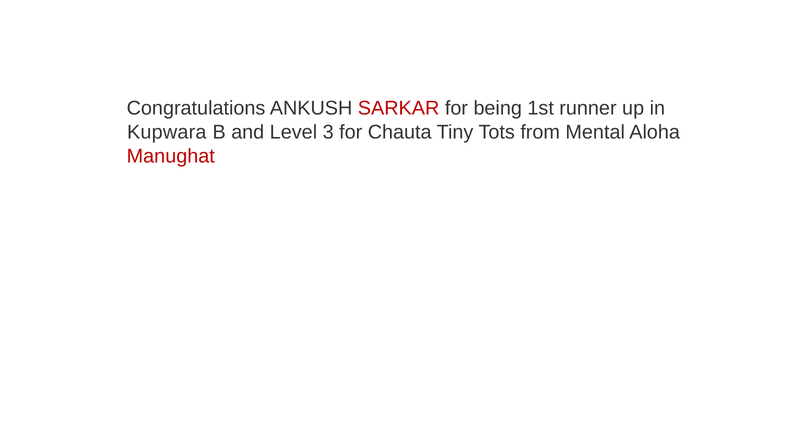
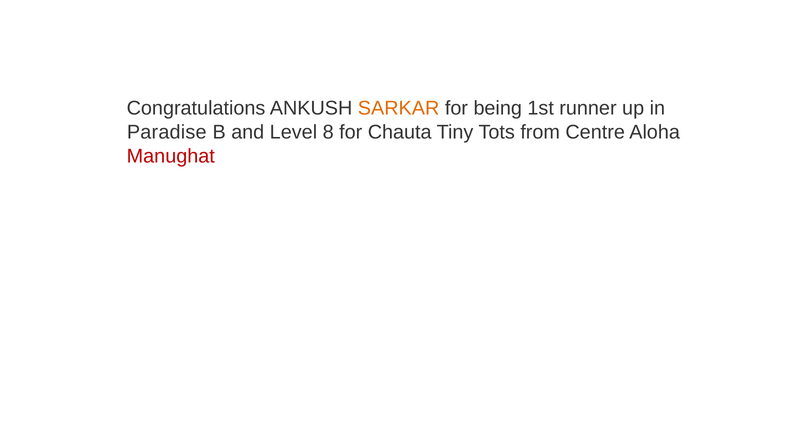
SARKAR colour: red -> orange
Kupwara: Kupwara -> Paradise
3: 3 -> 8
Mental: Mental -> Centre
